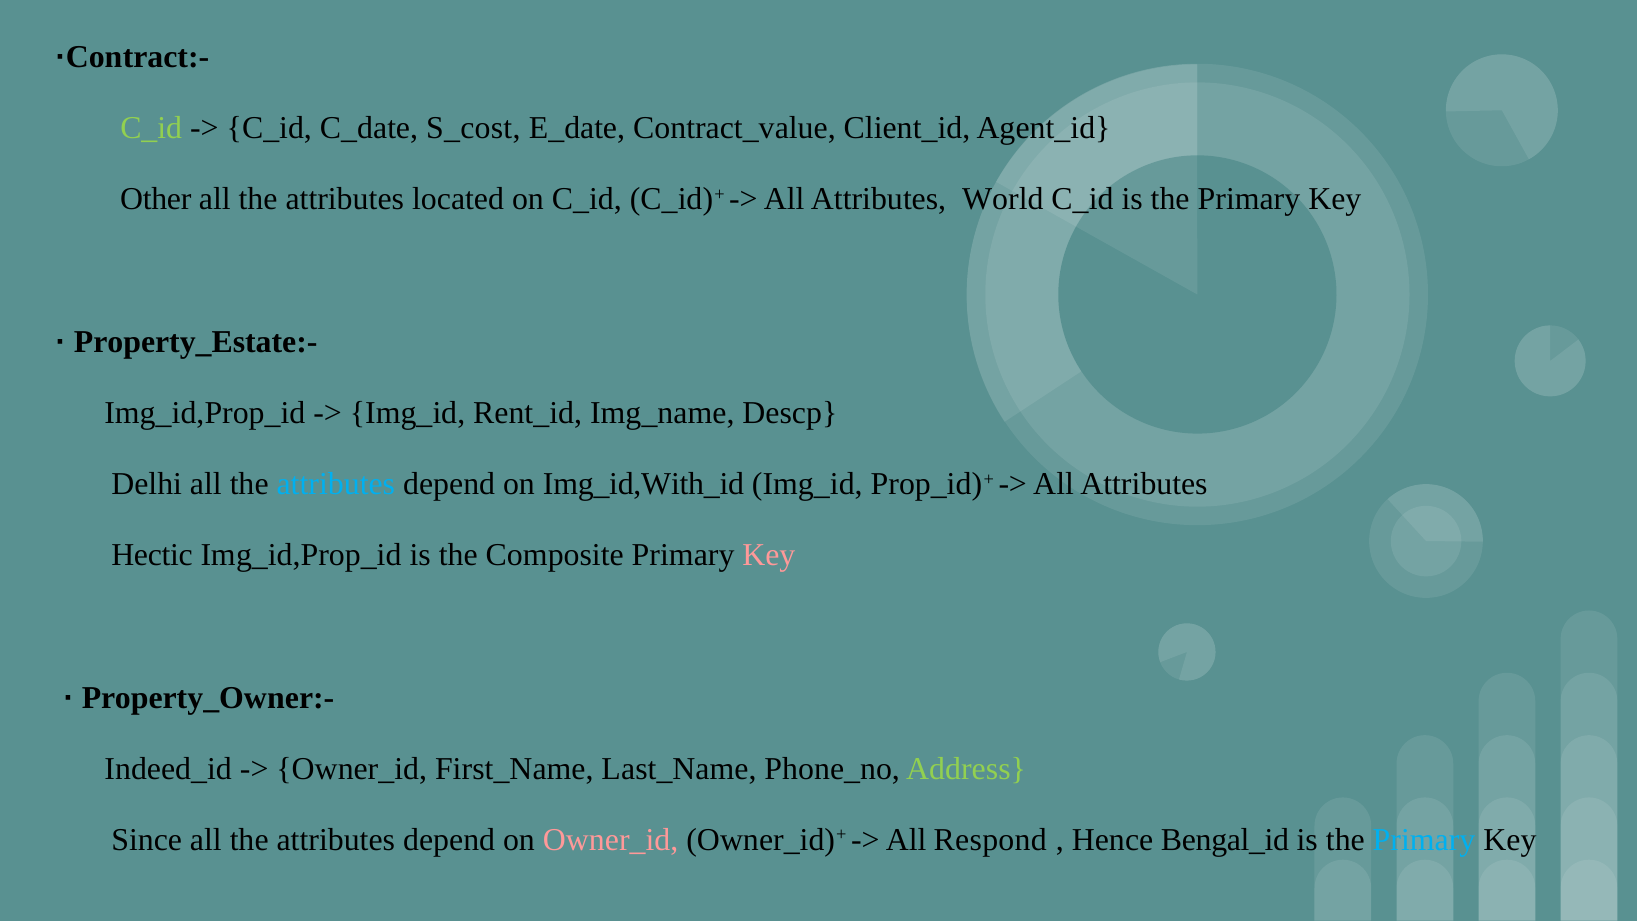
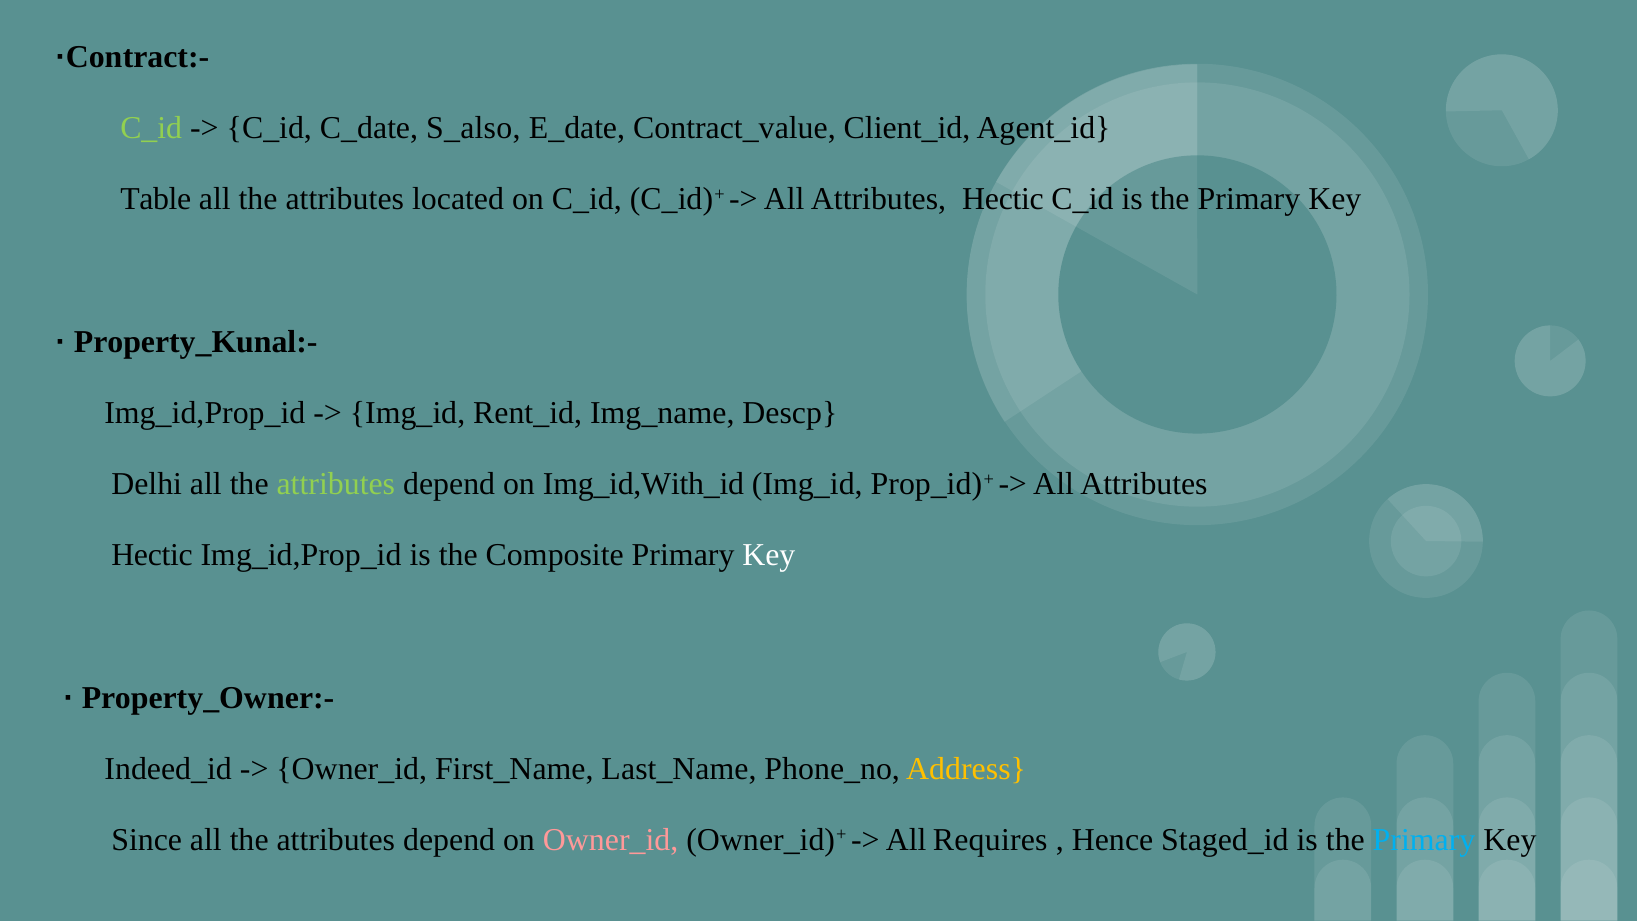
S_cost: S_cost -> S_also
Other: Other -> Table
World at (1003, 199): World -> Hectic
Property_Estate:-: Property_Estate:- -> Property_Kunal:-
attributes at (336, 484) colour: light blue -> light green
Key at (769, 555) colour: pink -> white
Address colour: light green -> yellow
Respond: Respond -> Requires
Bengal_id: Bengal_id -> Staged_id
